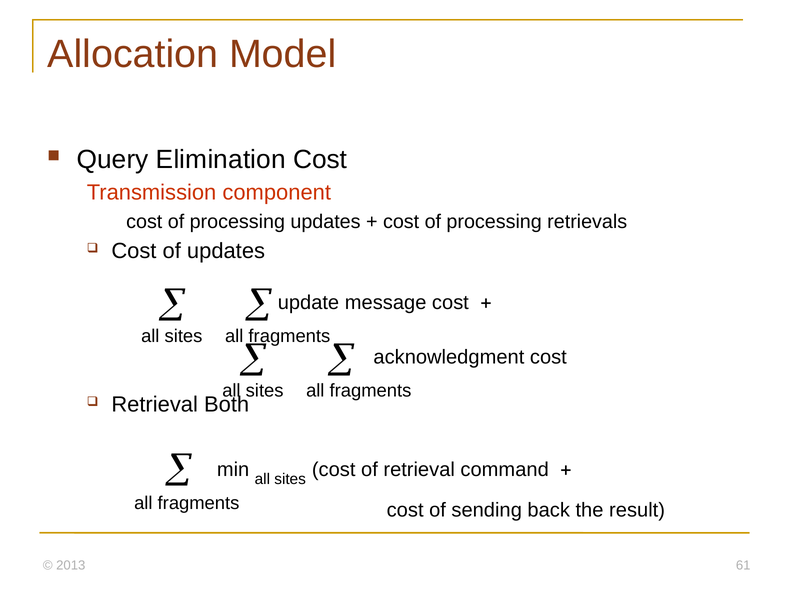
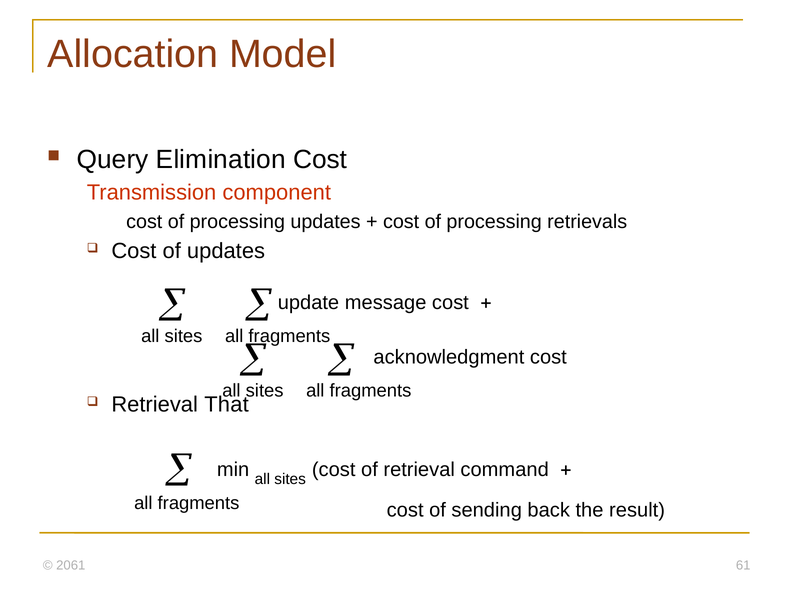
Both: Both -> That
2013: 2013 -> 2061
